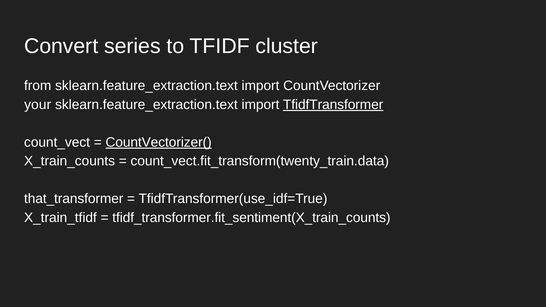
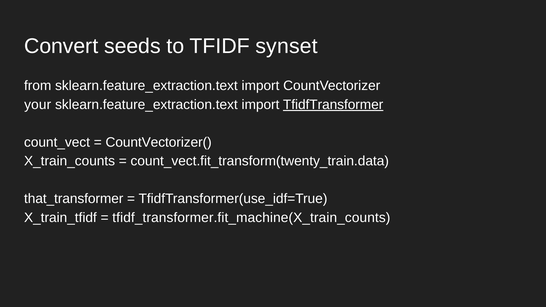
series: series -> seeds
cluster: cluster -> synset
CountVectorizer( underline: present -> none
tfidf_transformer.fit_sentiment(X_train_counts: tfidf_transformer.fit_sentiment(X_train_counts -> tfidf_transformer.fit_machine(X_train_counts
